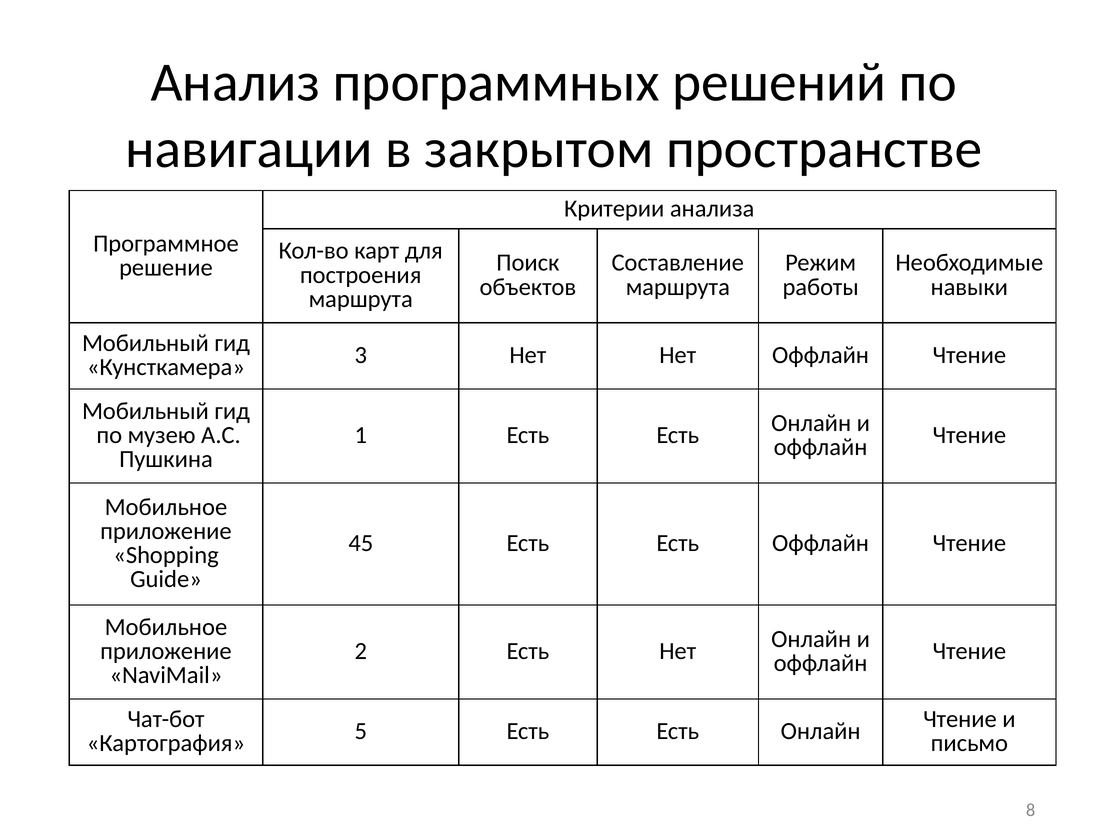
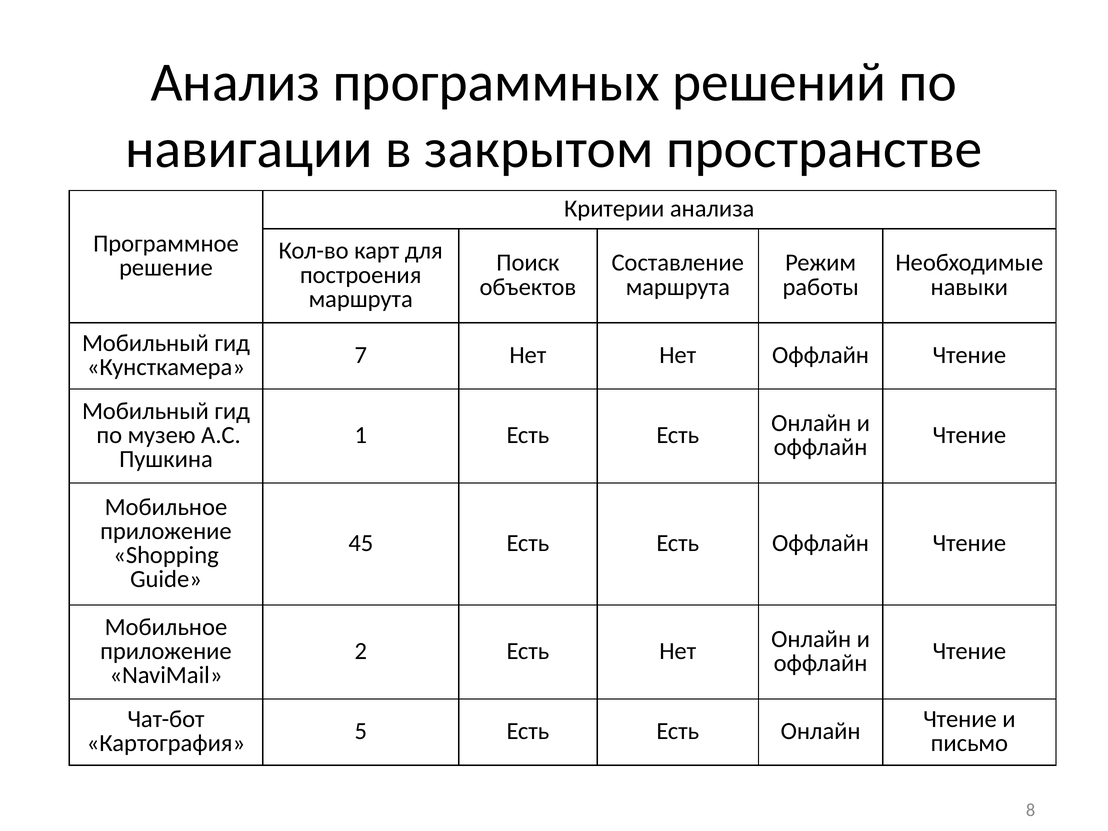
3: 3 -> 7
